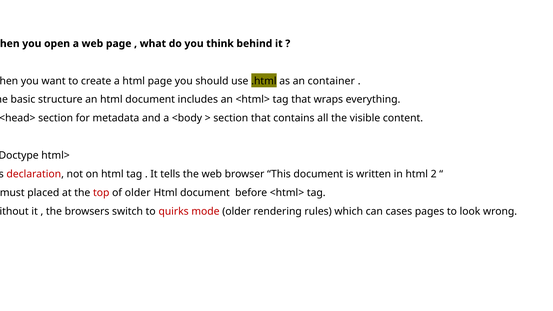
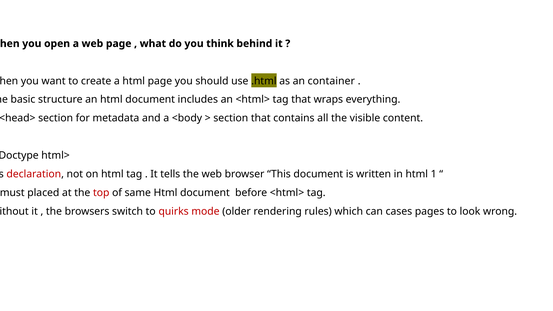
2: 2 -> 1
of older: older -> same
